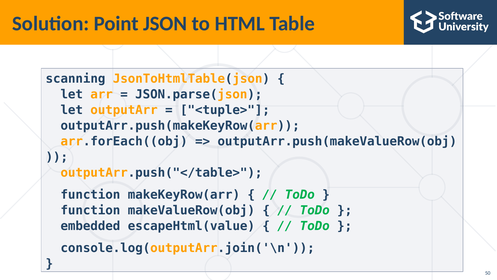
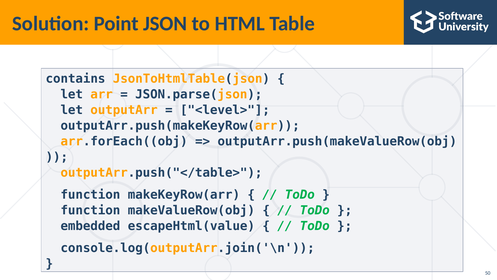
scanning: scanning -> contains
<tuple>: <tuple> -> <level>
